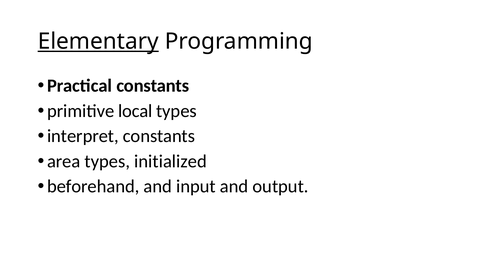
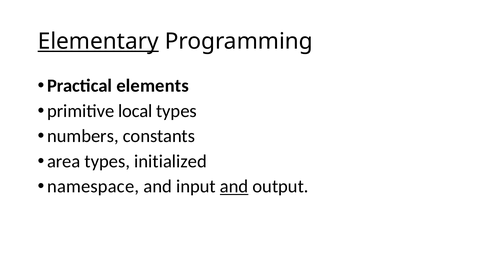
Practical constants: constants -> elements
interpret: interpret -> numbers
beforehand: beforehand -> namespace
and at (234, 187) underline: none -> present
